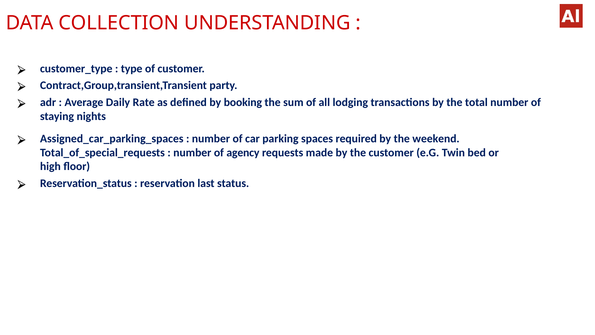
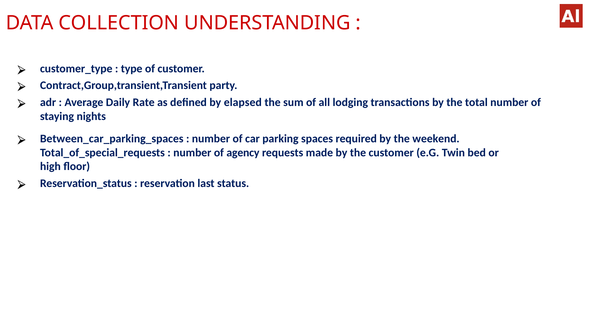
booking: booking -> elapsed
Assigned_car_parking_spaces: Assigned_car_parking_spaces -> Between_car_parking_spaces
